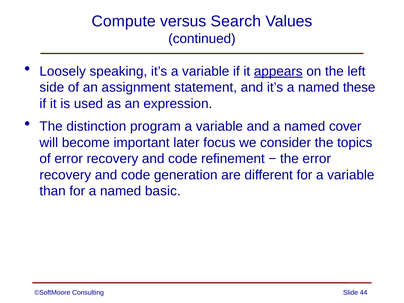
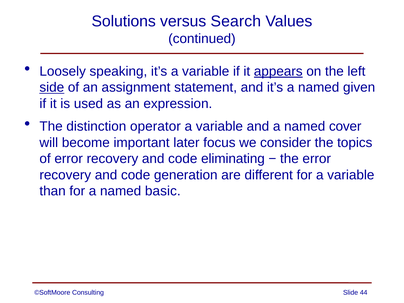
Compute: Compute -> Solutions
side underline: none -> present
these: these -> given
program: program -> operator
refinement: refinement -> eliminating
